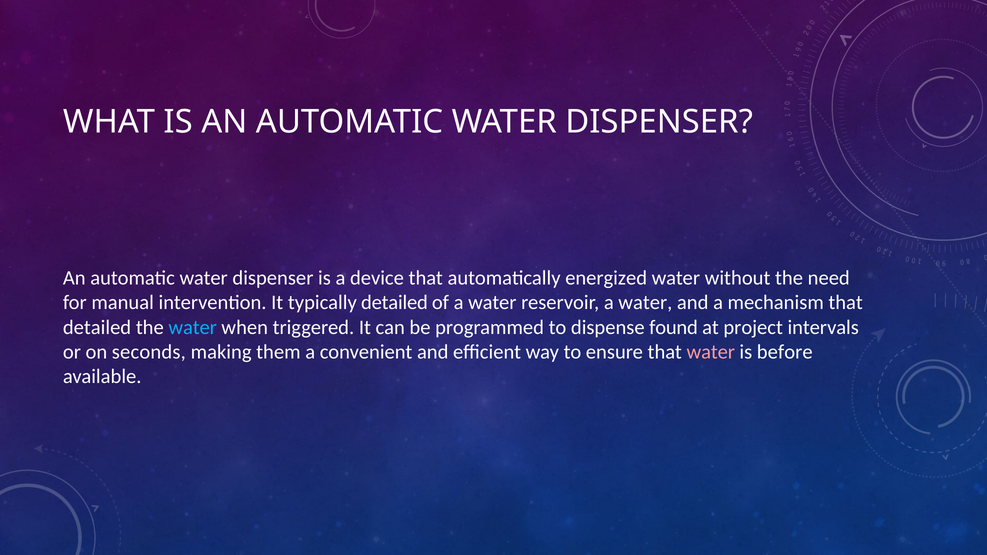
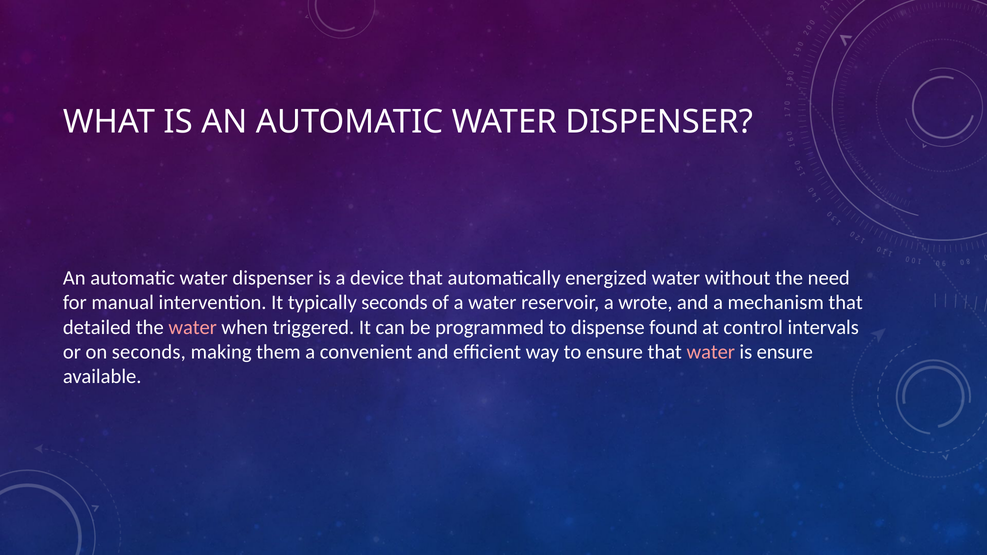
typically detailed: detailed -> seconds
reservoir a water: water -> wrote
water at (193, 327) colour: light blue -> pink
project: project -> control
is before: before -> ensure
